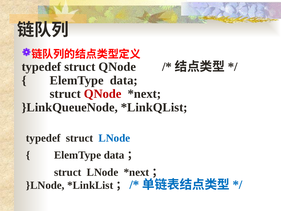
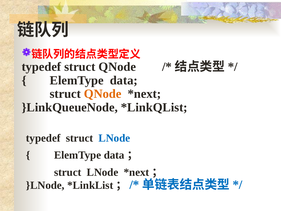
QNode at (103, 94) colour: red -> orange
